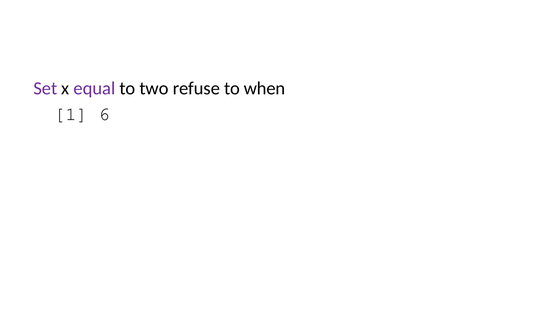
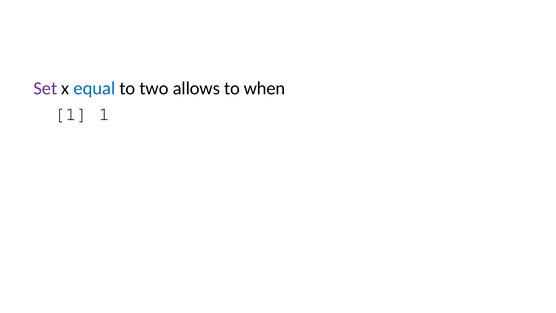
equal colour: purple -> blue
refuse: refuse -> allows
1 6: 6 -> 1
